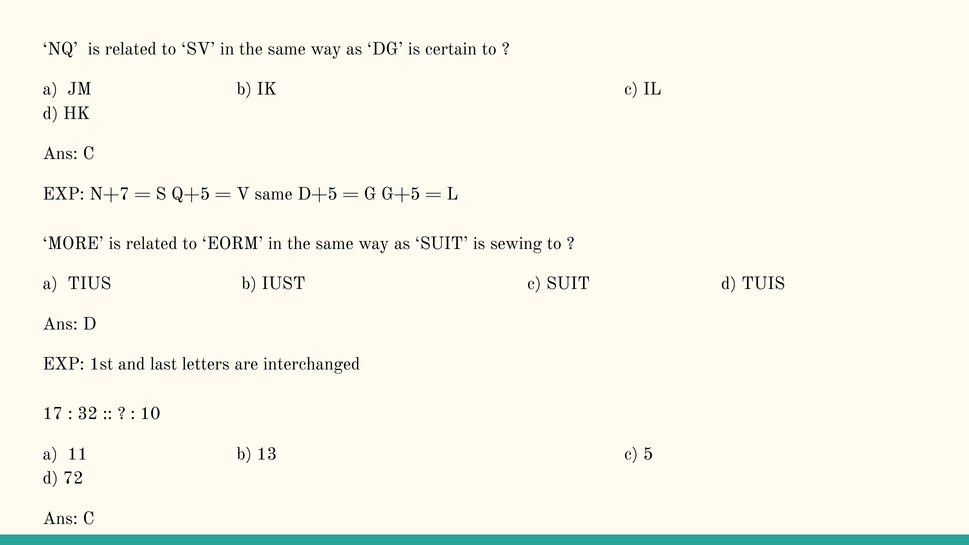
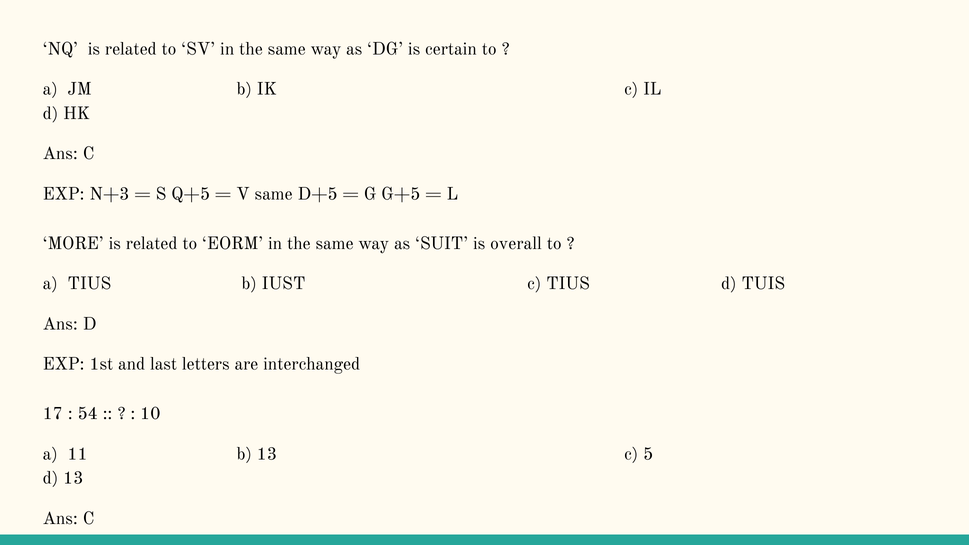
N+7: N+7 -> N+3
sewing: sewing -> overall
c SUIT: SUIT -> TIUS
32: 32 -> 54
d 72: 72 -> 13
